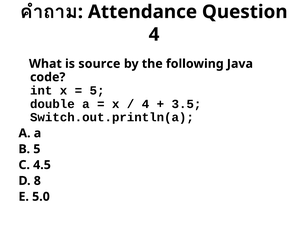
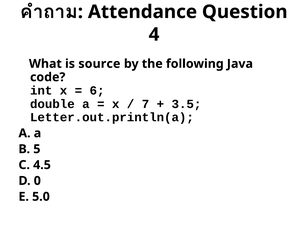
5 at (97, 91): 5 -> 6
4 at (145, 104): 4 -> 7
Switch.out.println(a: Switch.out.println(a -> Letter.out.println(a
8: 8 -> 0
